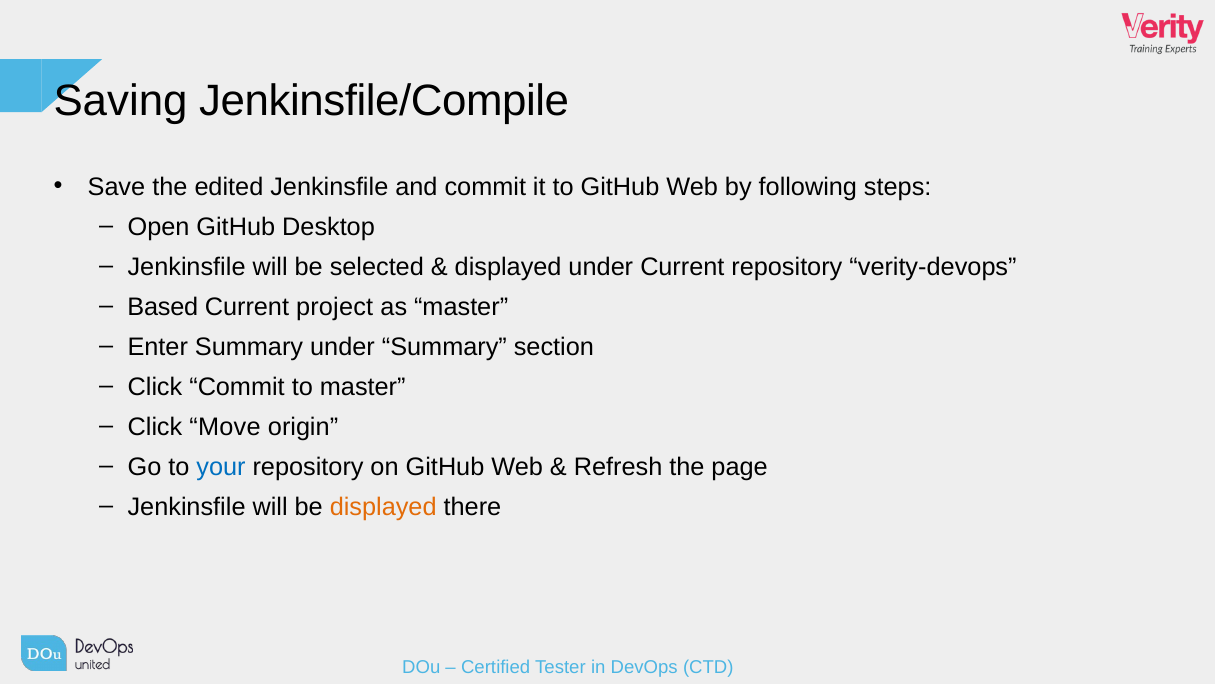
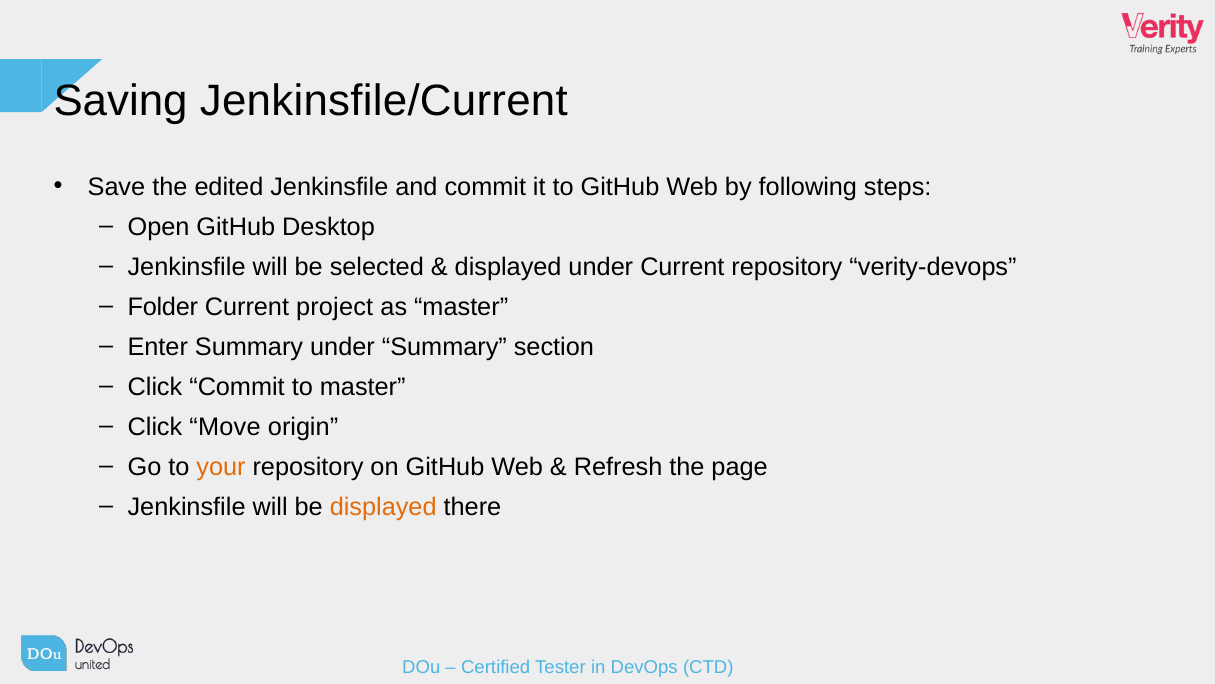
Jenkinsfile/Compile: Jenkinsfile/Compile -> Jenkinsfile/Current
Based: Based -> Folder
your colour: blue -> orange
